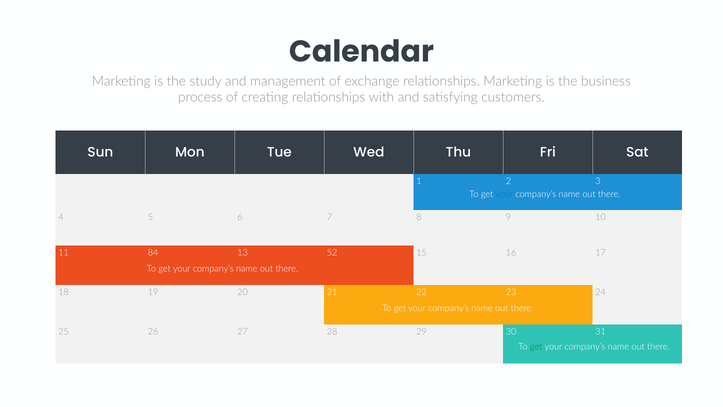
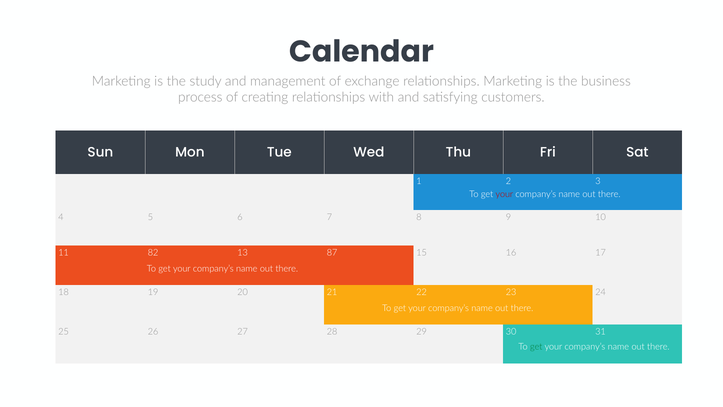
your at (504, 194) colour: blue -> red
84: 84 -> 82
52: 52 -> 87
